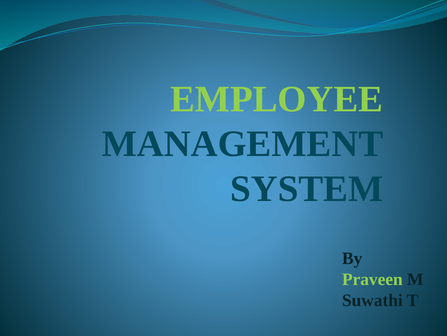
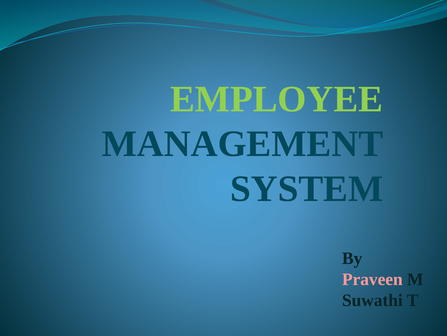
Praveen colour: light green -> pink
